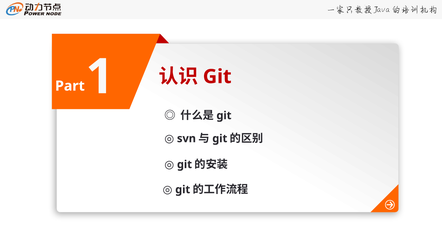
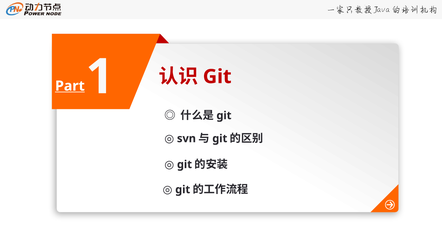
Part underline: none -> present
